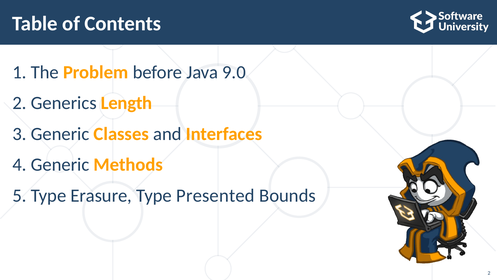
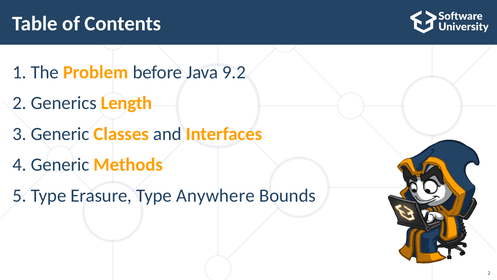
9.0: 9.0 -> 9.2
Presented: Presented -> Anywhere
